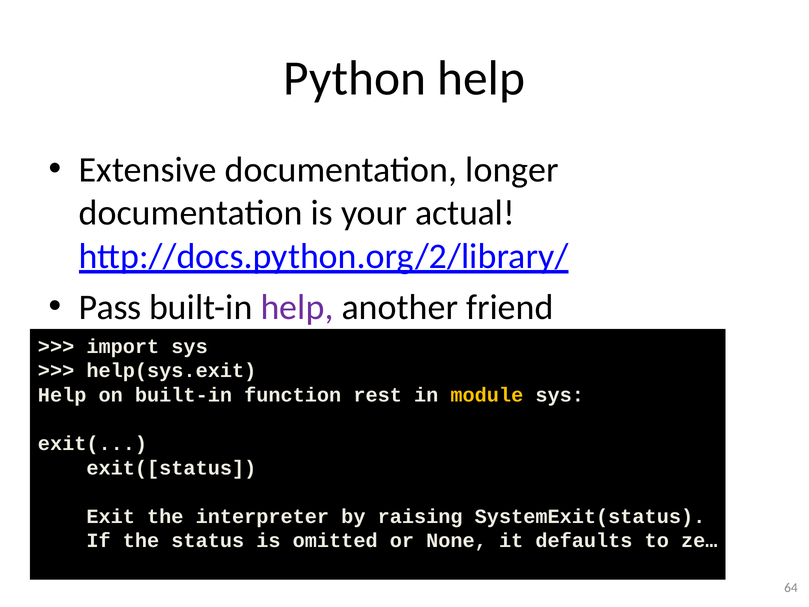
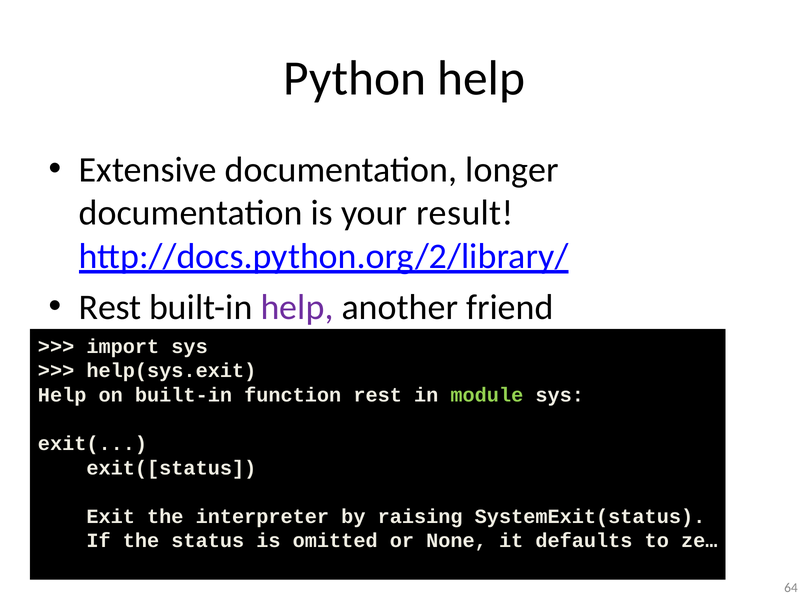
actual: actual -> result
Pass at (110, 307): Pass -> Rest
module colour: yellow -> light green
